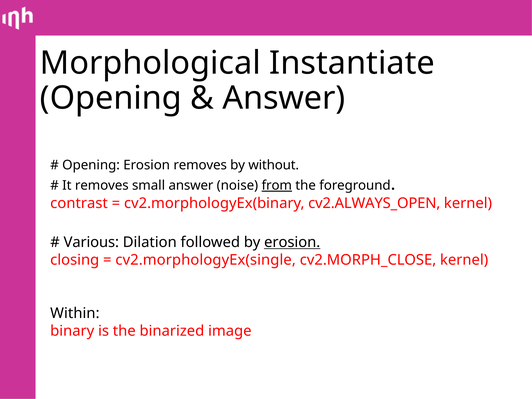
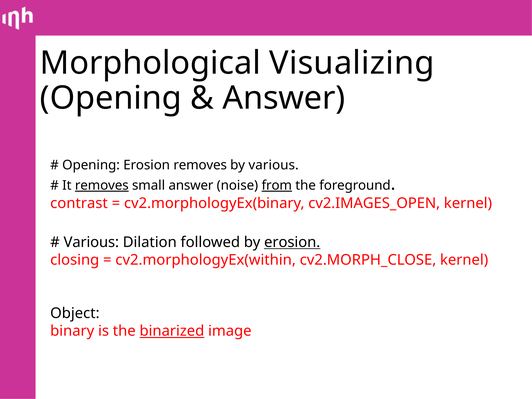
Instantiate: Instantiate -> Visualizing
by without: without -> various
removes at (102, 185) underline: none -> present
cv2.ALWAYS_OPEN: cv2.ALWAYS_OPEN -> cv2.IMAGES_OPEN
cv2.morphologyEx(single: cv2.morphologyEx(single -> cv2.morphologyEx(within
Within: Within -> Object
binarized underline: none -> present
